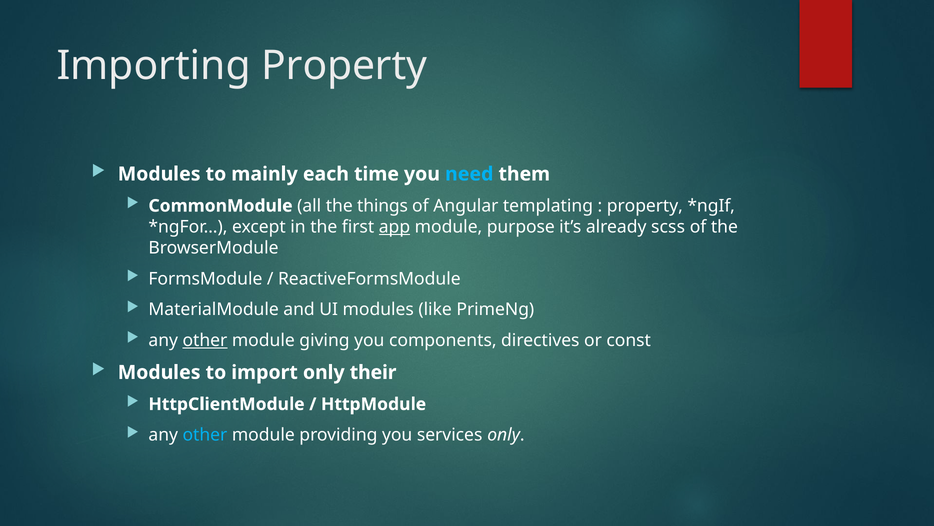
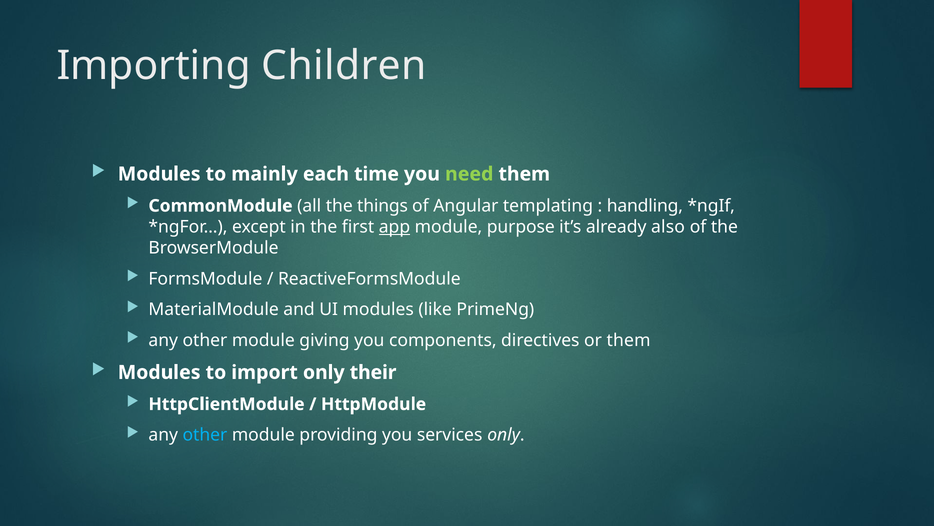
Importing Property: Property -> Children
need colour: light blue -> light green
property at (645, 206): property -> handling
scss: scss -> also
other at (205, 340) underline: present -> none
or const: const -> them
